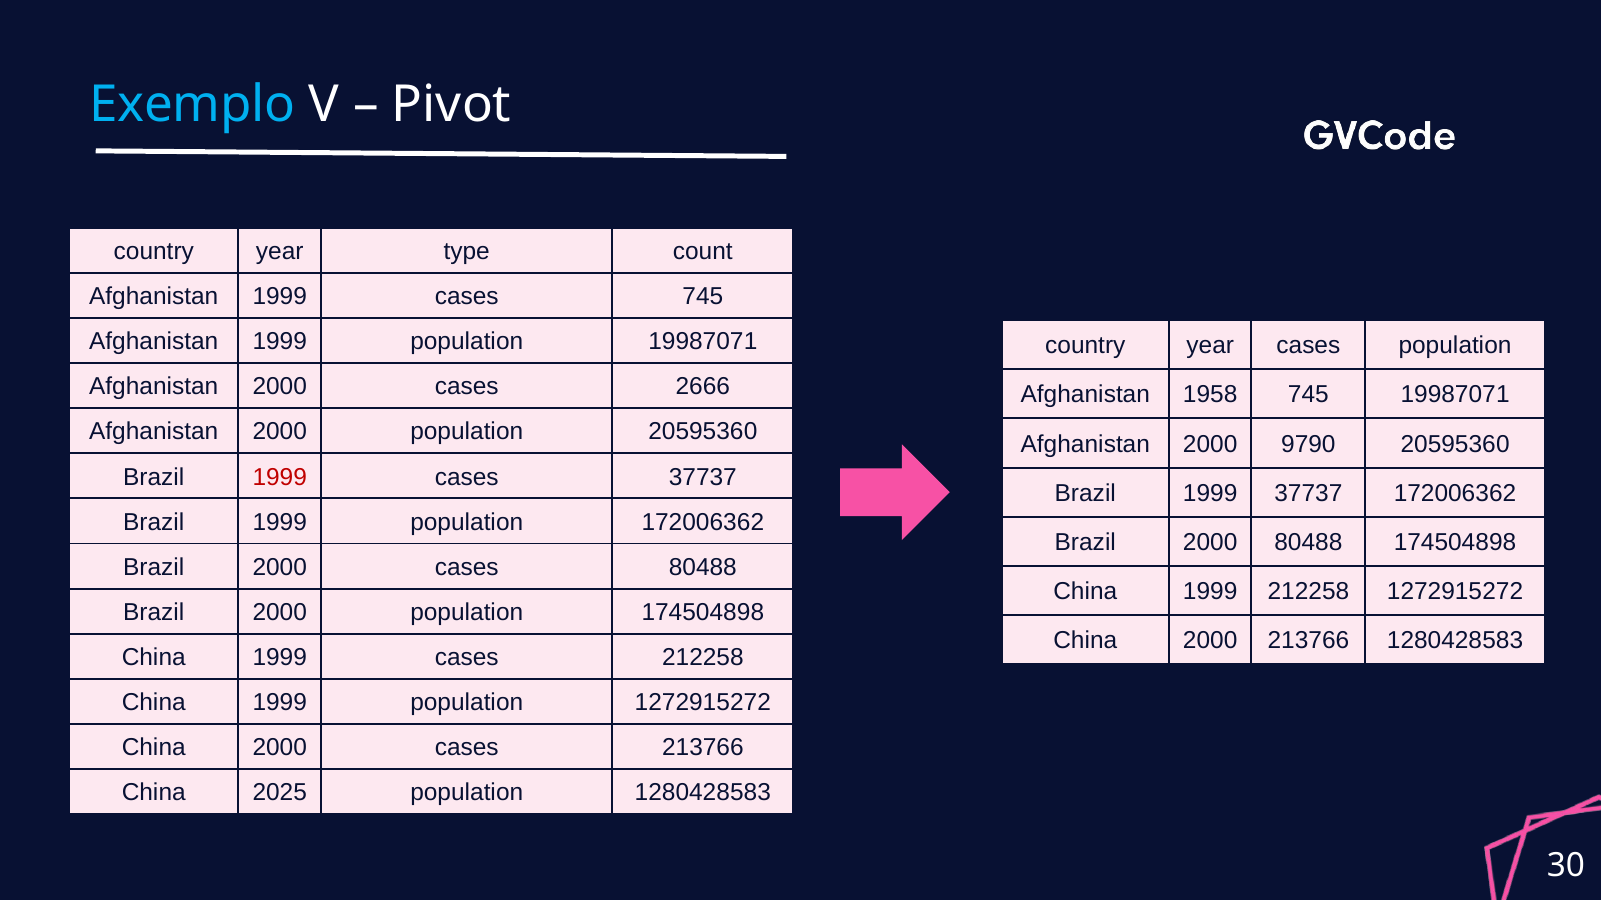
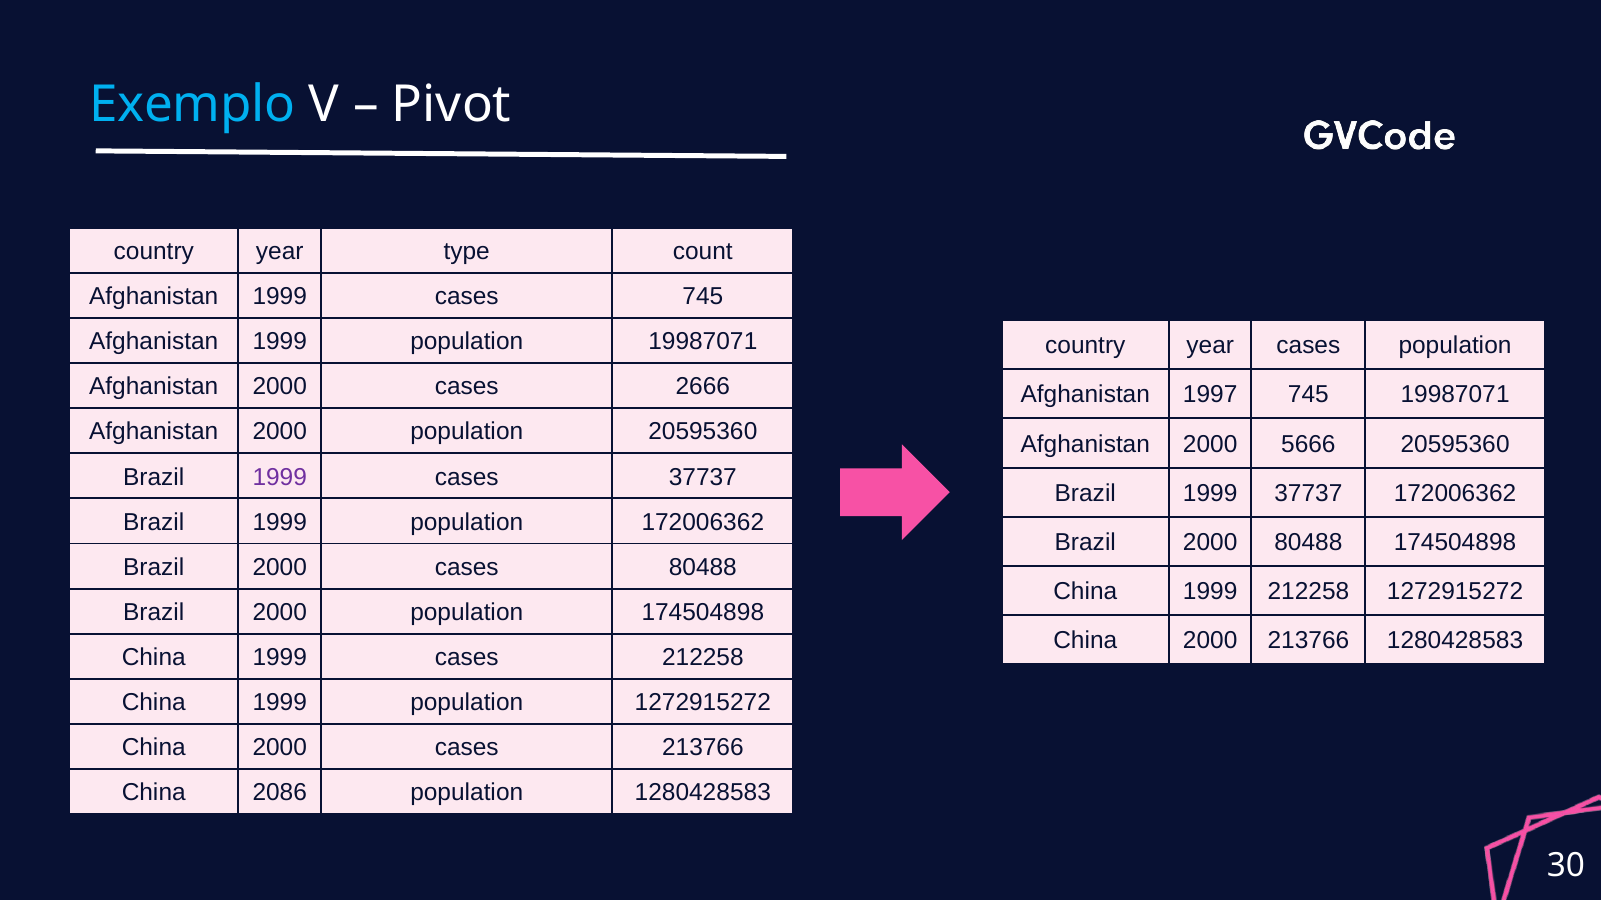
1958: 1958 -> 1997
9790: 9790 -> 5666
1999 at (280, 477) colour: red -> purple
2025: 2025 -> 2086
